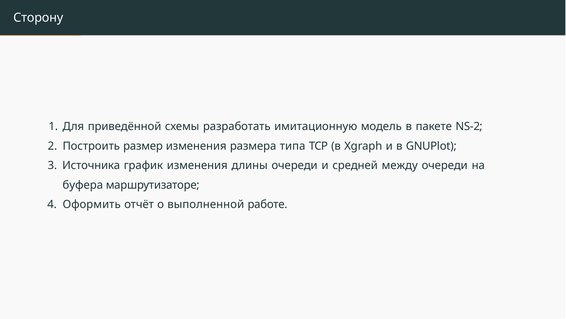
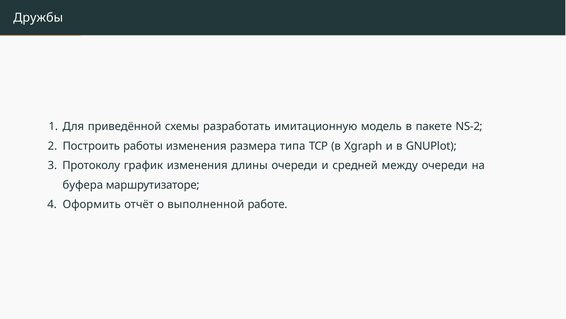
Сторону: Сторону -> Дружбы
размер: размер -> работы
Источника: Источника -> Протоколу
